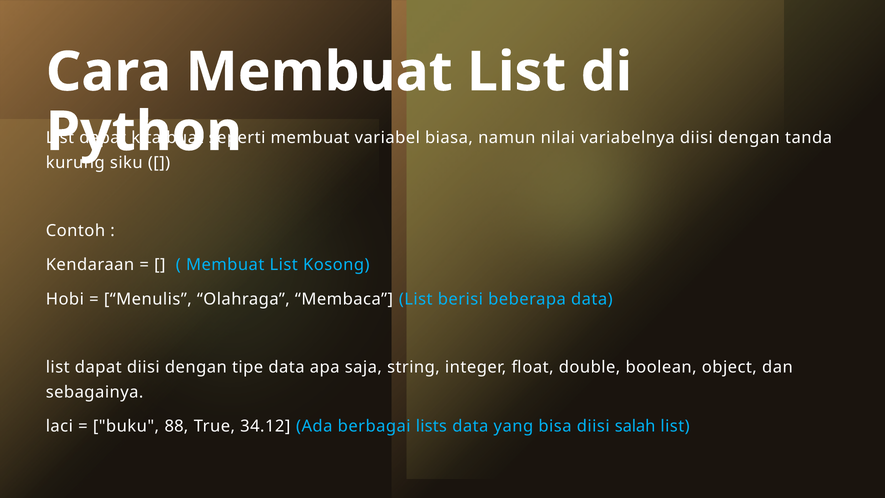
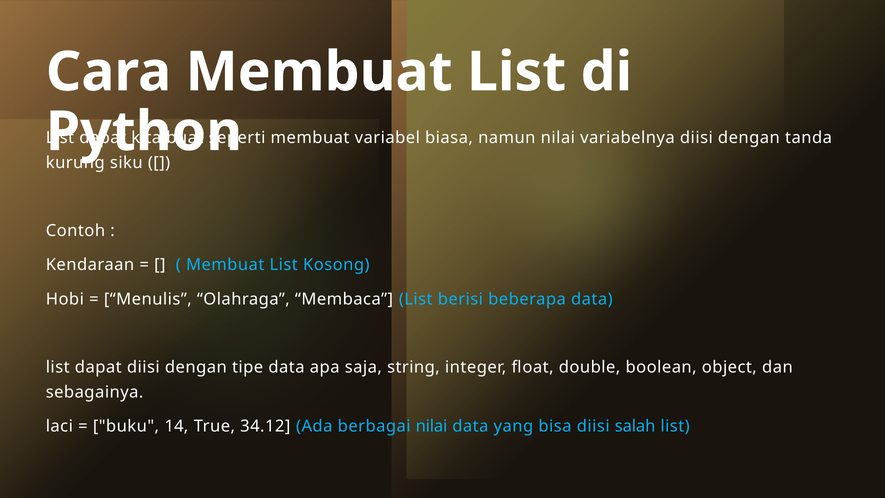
88: 88 -> 14
berbagai lists: lists -> nilai
